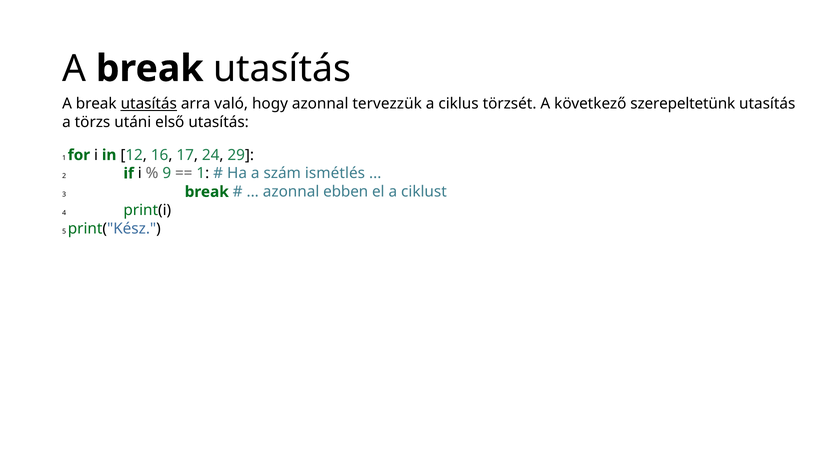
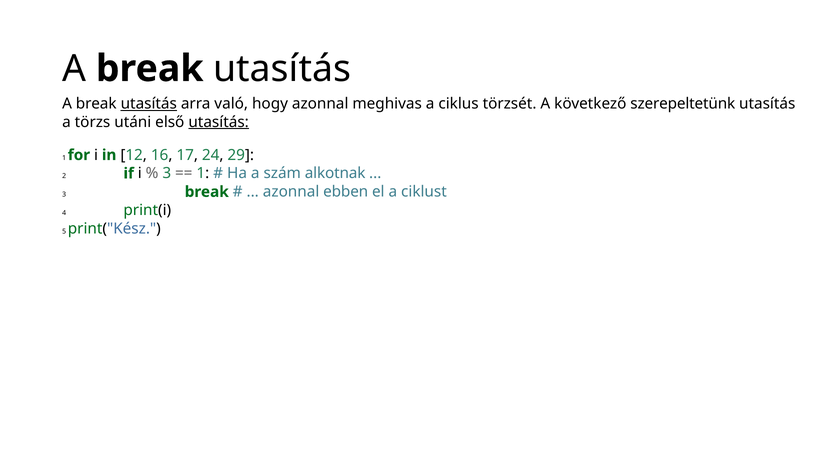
tervezzük: tervezzük -> meghivas
utasítás at (219, 122) underline: none -> present
9 at (167, 173): 9 -> 3
ismétlés: ismétlés -> alkotnak
